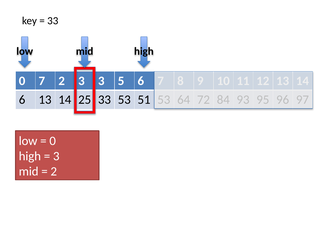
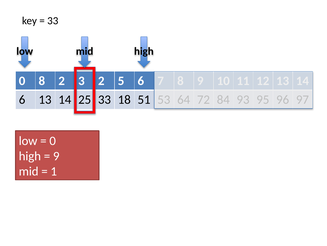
0 7: 7 -> 8
3 at (101, 81): 3 -> 2
33 53: 53 -> 18
3 at (56, 156): 3 -> 9
2 at (54, 171): 2 -> 1
